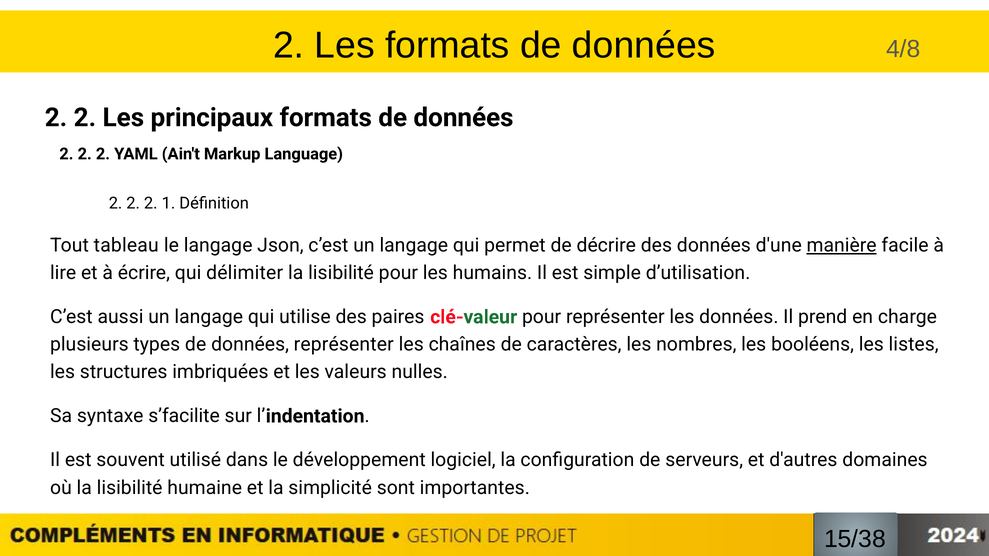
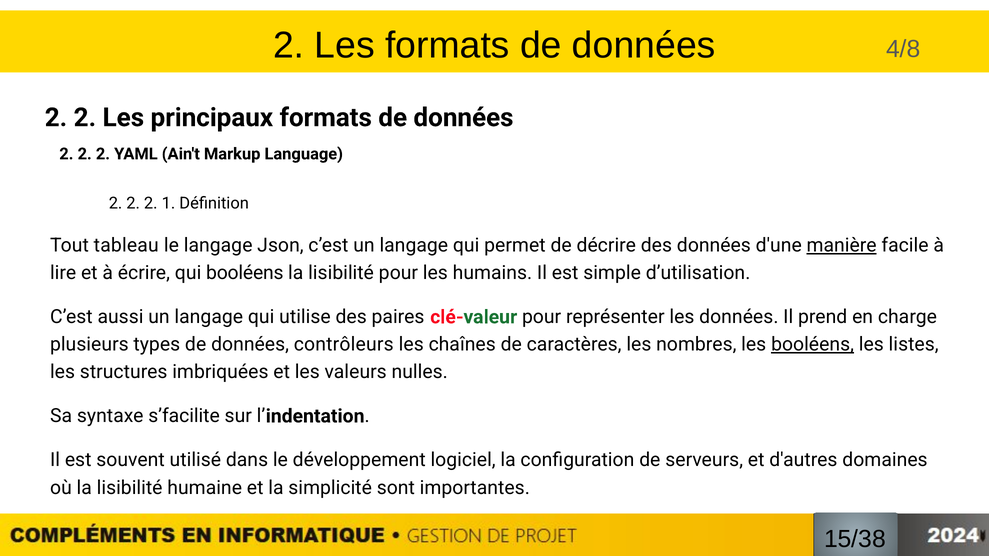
qui délimiter: délimiter -> booléens
données représenter: représenter -> contrôleurs
booléens at (813, 345) underline: none -> present
